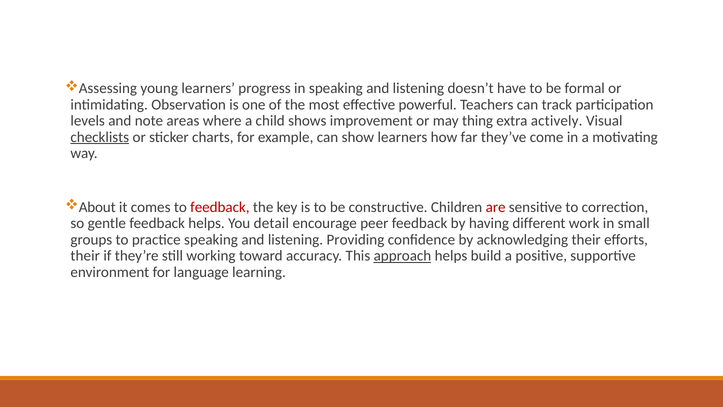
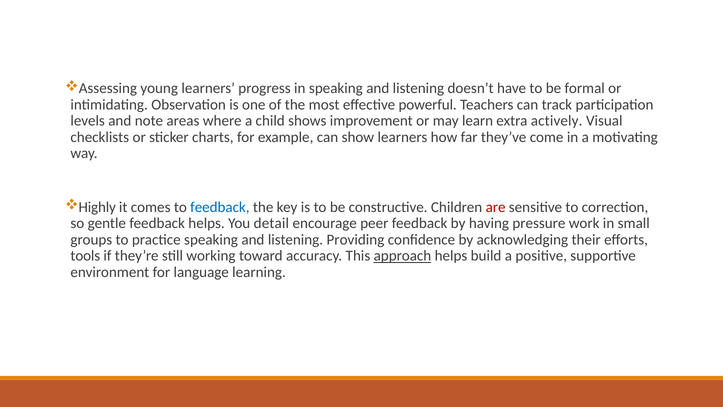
thing: thing -> learn
checklists underline: present -> none
About: About -> Highly
feedback at (220, 207) colour: red -> blue
different: different -> pressure
their at (85, 256): their -> tools
